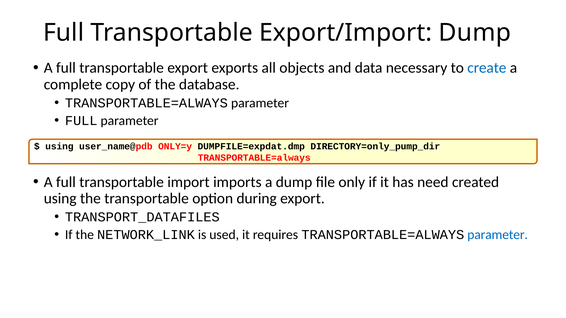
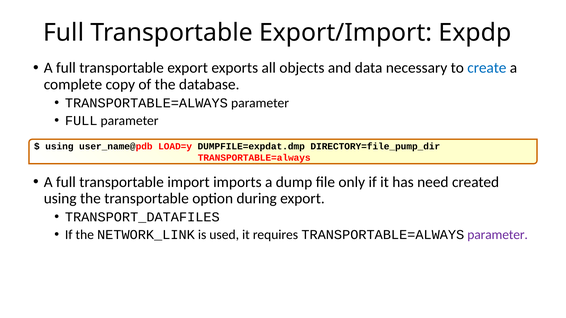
Dump at (475, 33): Dump -> Expdp
ONLY=y: ONLY=y -> LOAD=y
DIRECTORY=only_pump_dir: DIRECTORY=only_pump_dir -> DIRECTORY=file_pump_dir
parameter at (498, 235) colour: blue -> purple
